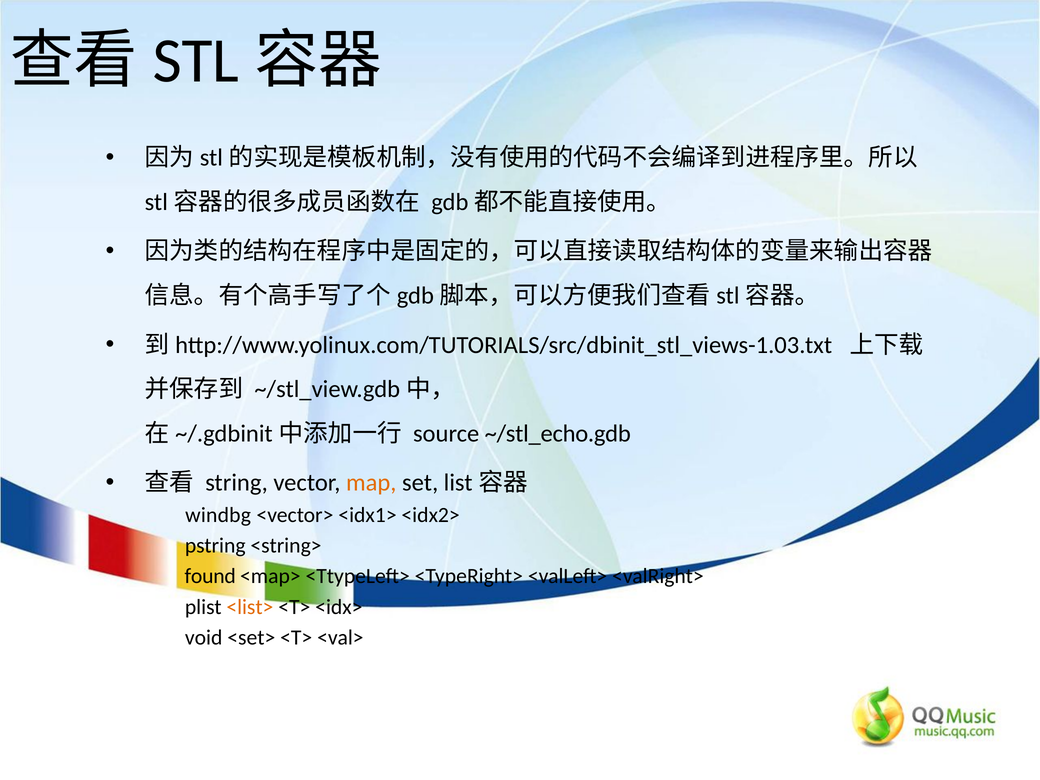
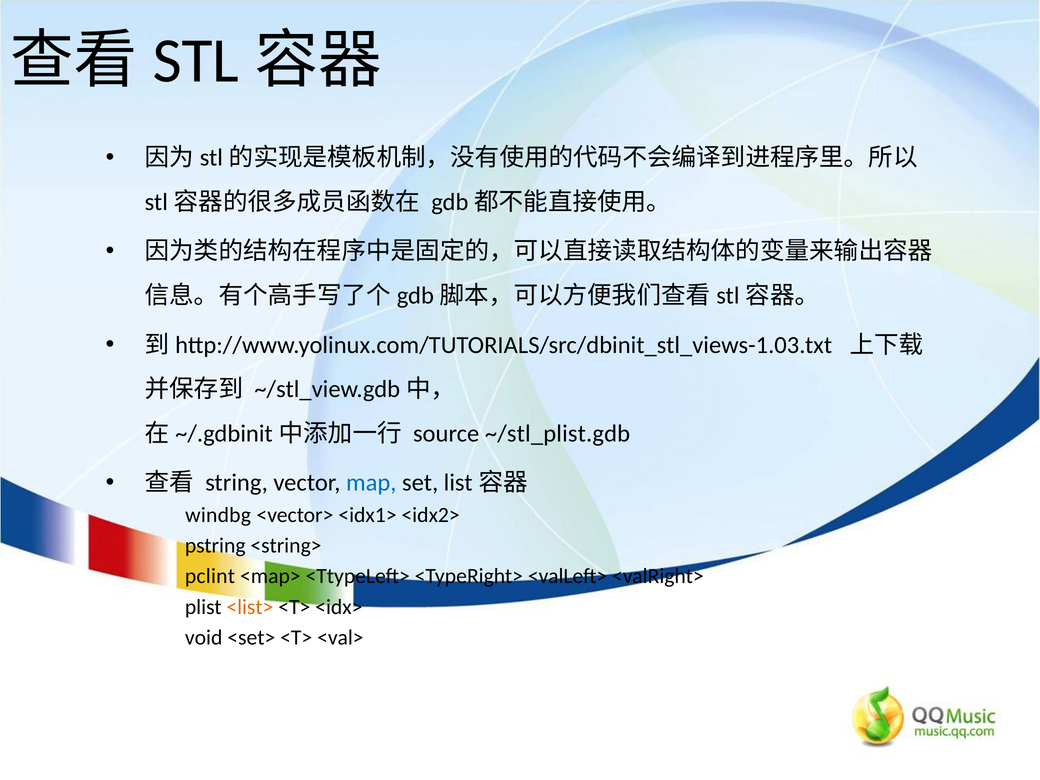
~/stl_echo.gdb: ~/stl_echo.gdb -> ~/stl_plist.gdb
map colour: orange -> blue
found: found -> pclint
